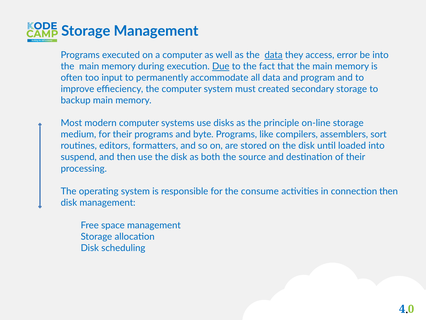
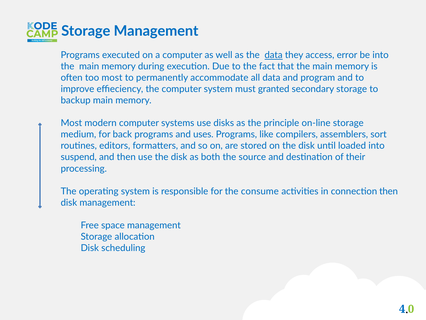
Due underline: present -> none
too input: input -> most
created: created -> granted
for their: their -> back
byte: byte -> uses
